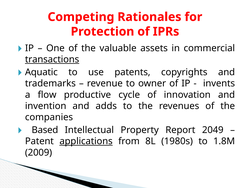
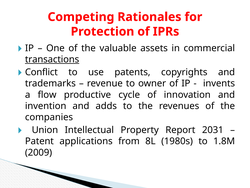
Aquatic: Aquatic -> Conflict
Based: Based -> Union
2049: 2049 -> 2031
applications underline: present -> none
